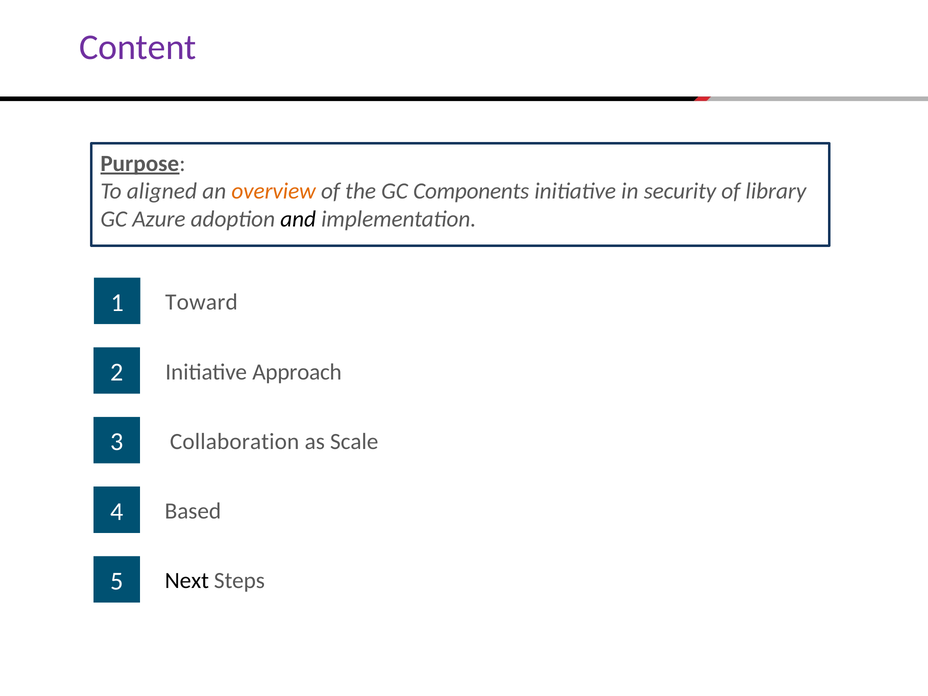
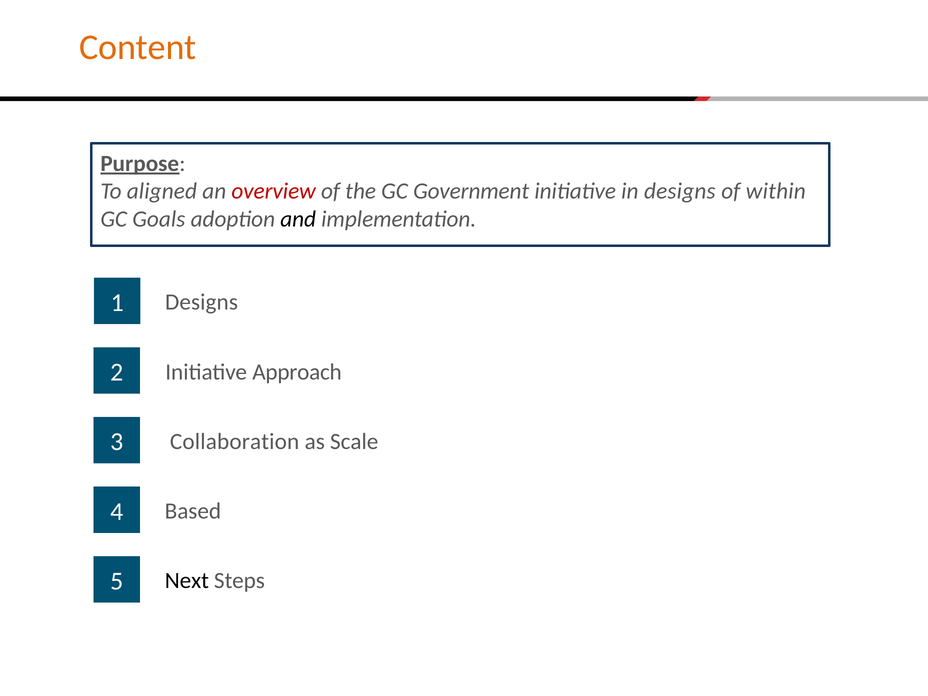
Content colour: purple -> orange
overview colour: orange -> red
Components: Components -> Government
in security: security -> designs
library: library -> within
Azure: Azure -> Goals
1 Toward: Toward -> Designs
